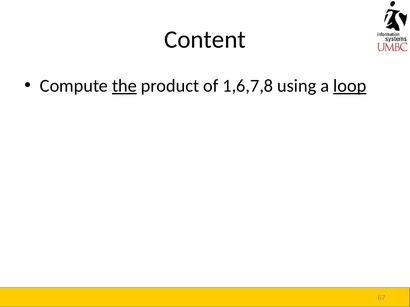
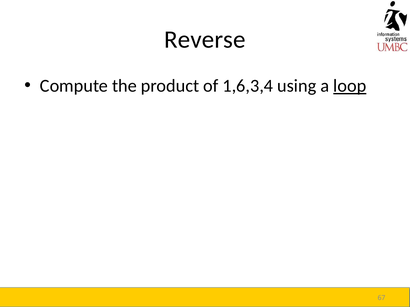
Content: Content -> Reverse
the underline: present -> none
1,6,7,8: 1,6,7,8 -> 1,6,3,4
